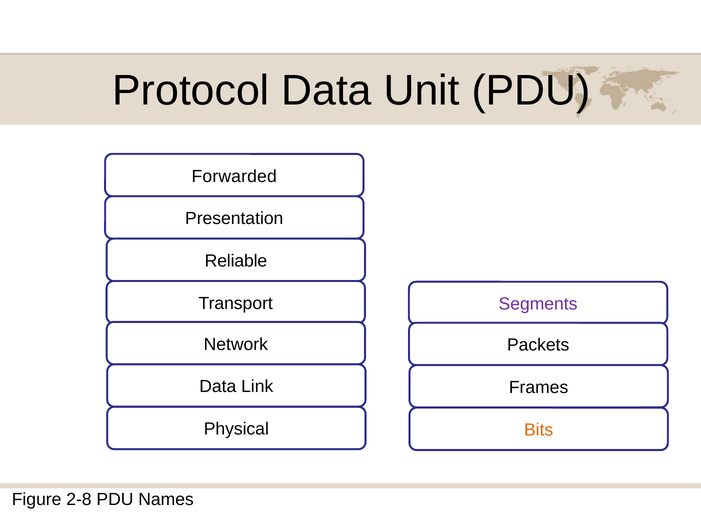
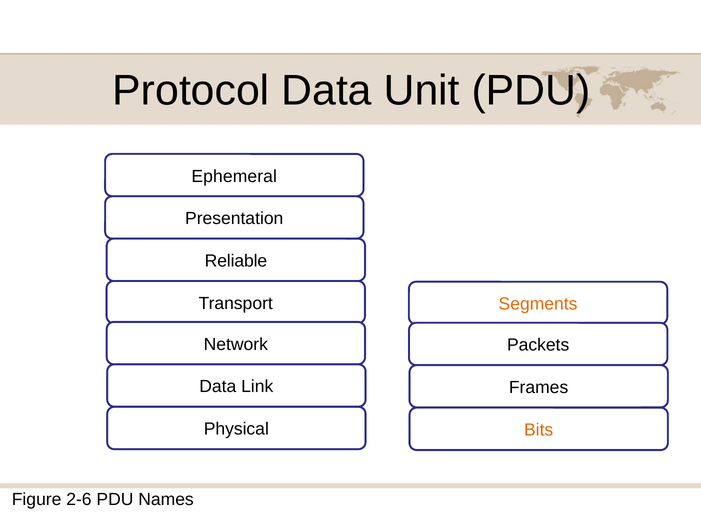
Forwarded: Forwarded -> Ephemeral
Segments colour: purple -> orange
2-8: 2-8 -> 2-6
